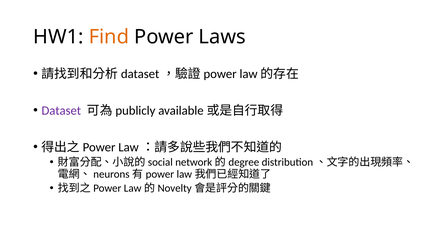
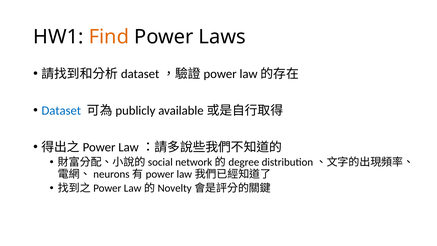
Dataset colour: purple -> blue
